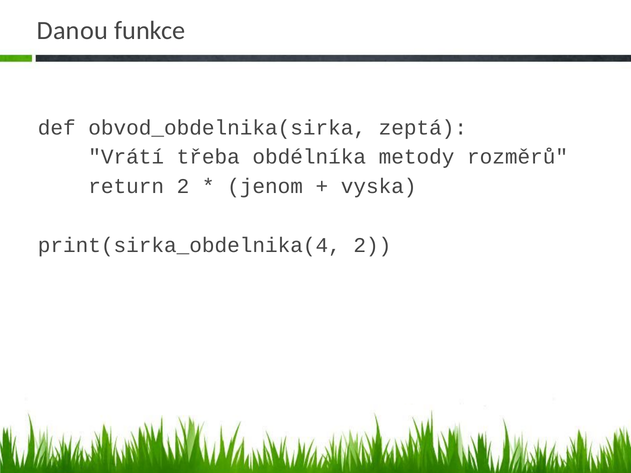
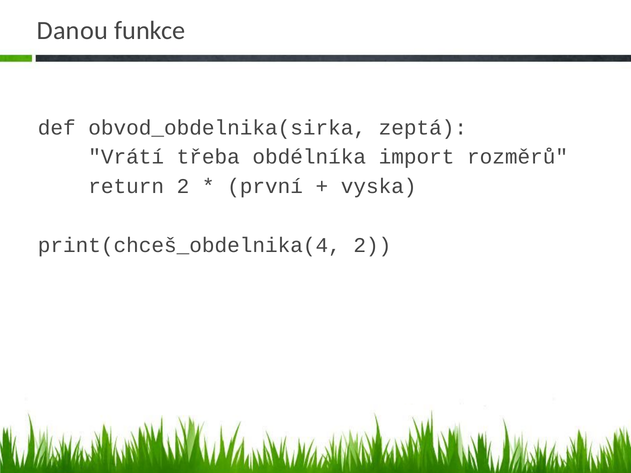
metody: metody -> import
jenom: jenom -> první
print(sirka_obdelnika(4: print(sirka_obdelnika(4 -> print(chceš_obdelnika(4
